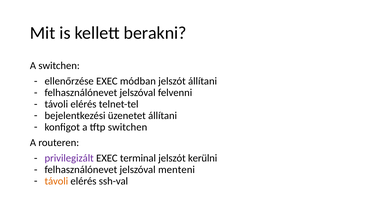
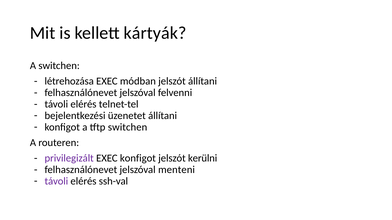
berakni: berakni -> kártyák
ellenőrzése: ellenőrzése -> létrehozása
EXEC terminal: terminal -> konfigot
távoli at (56, 182) colour: orange -> purple
